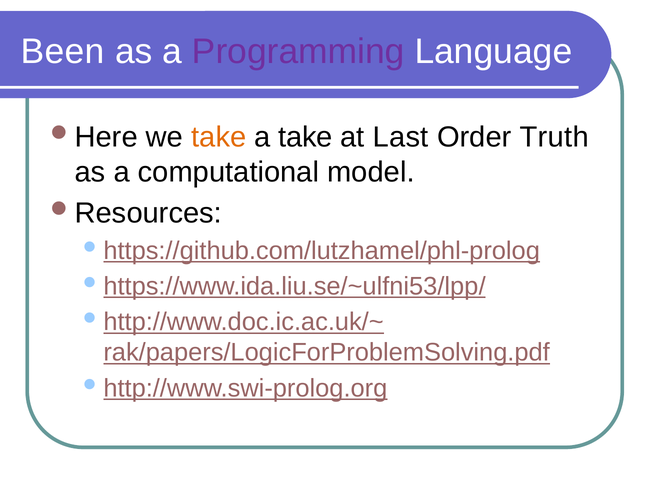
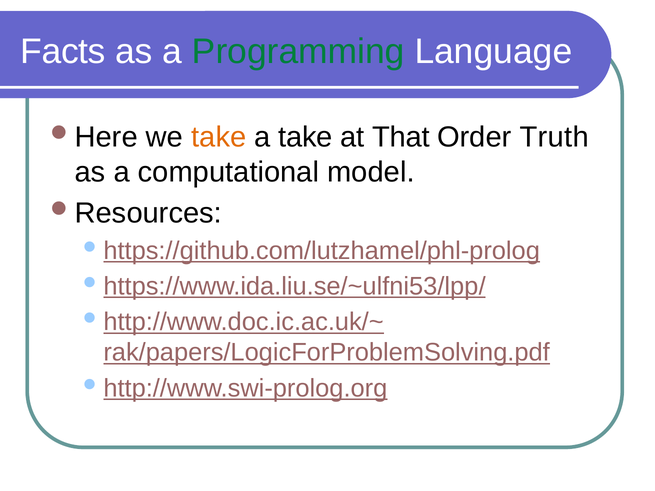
Been: Been -> Facts
Programming colour: purple -> green
Last: Last -> That
